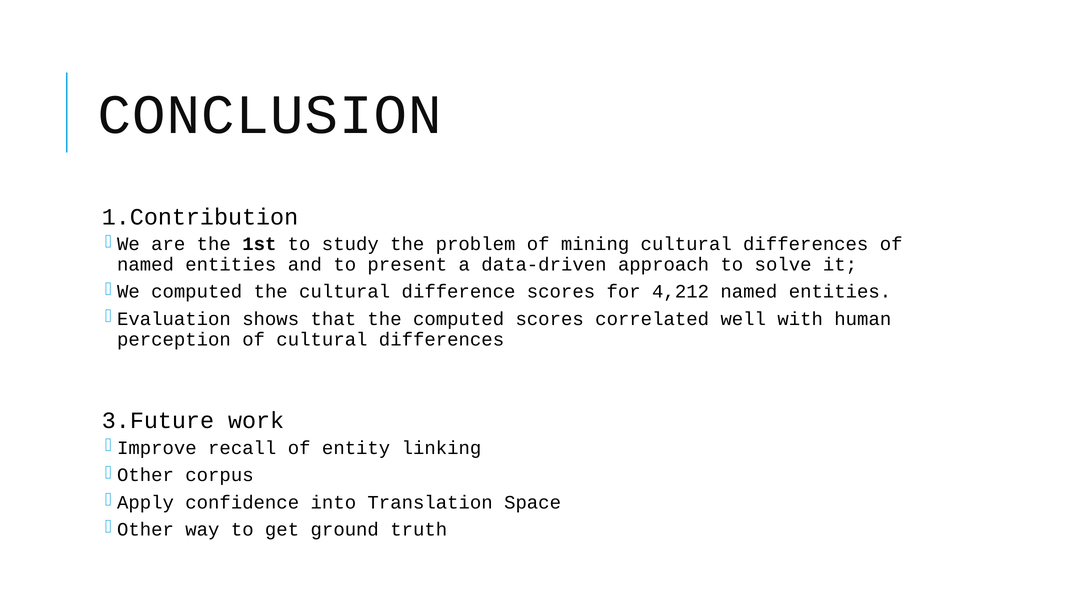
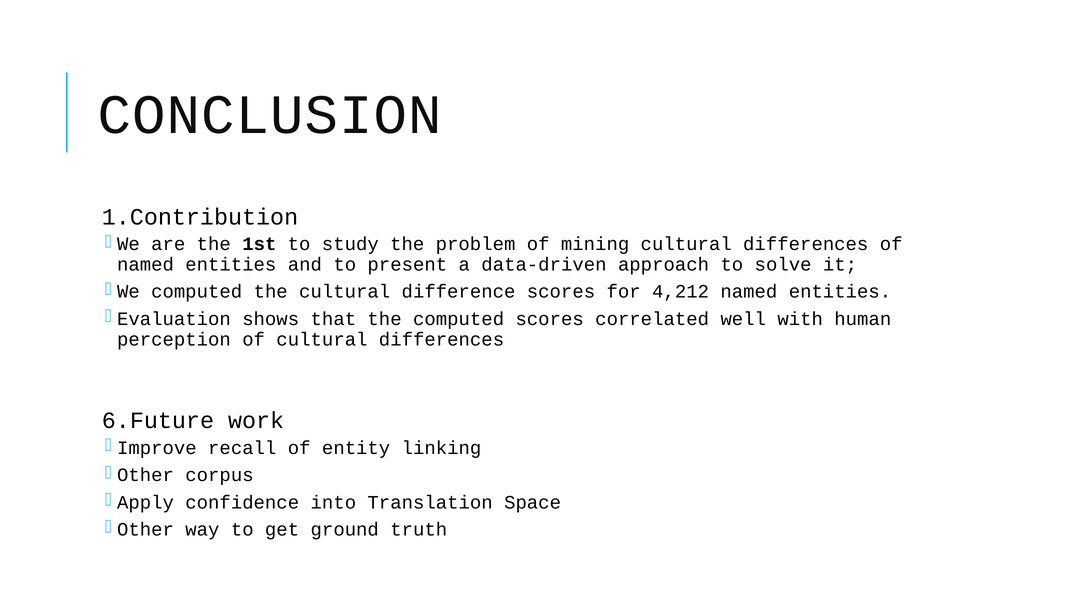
3.Future: 3.Future -> 6.Future
